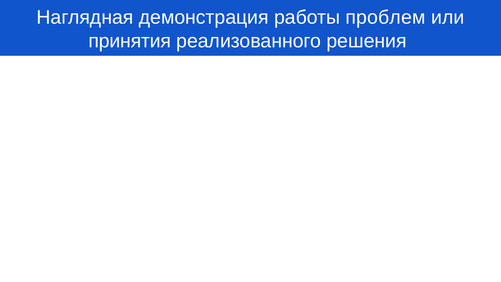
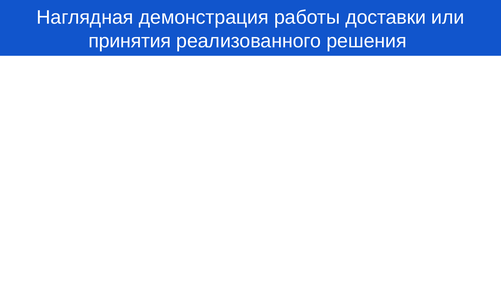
проблем: проблем -> доставки
